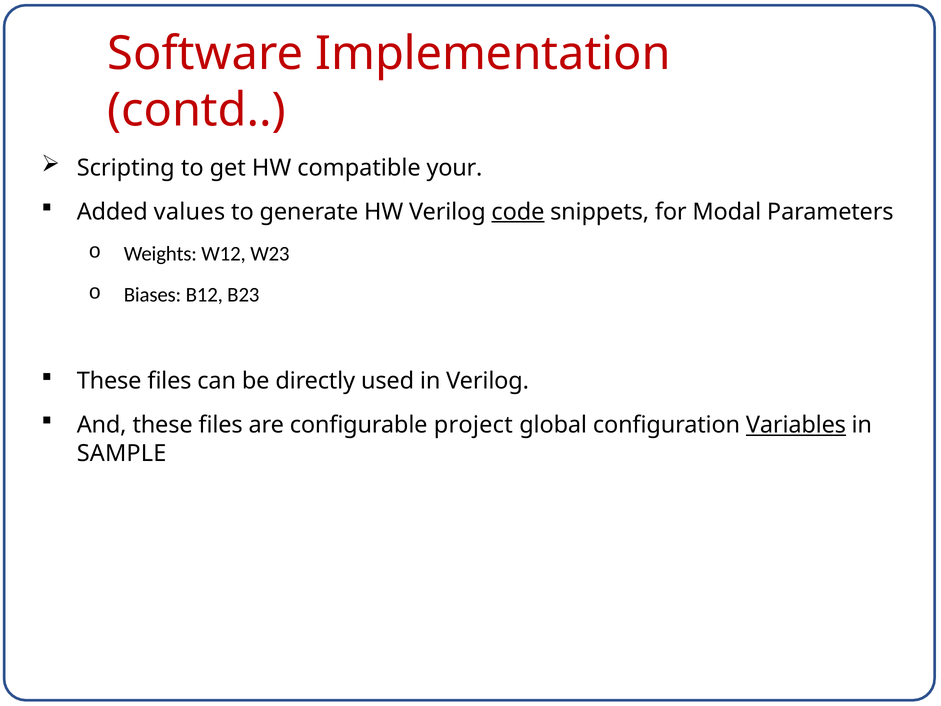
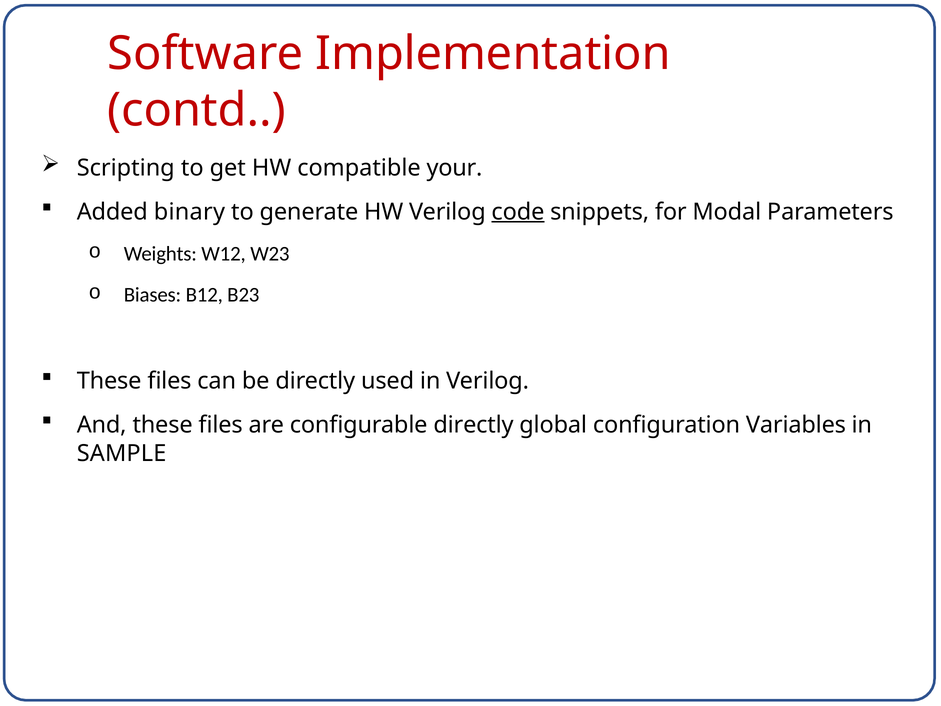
values: values -> binary
configurable project: project -> directly
Variables underline: present -> none
